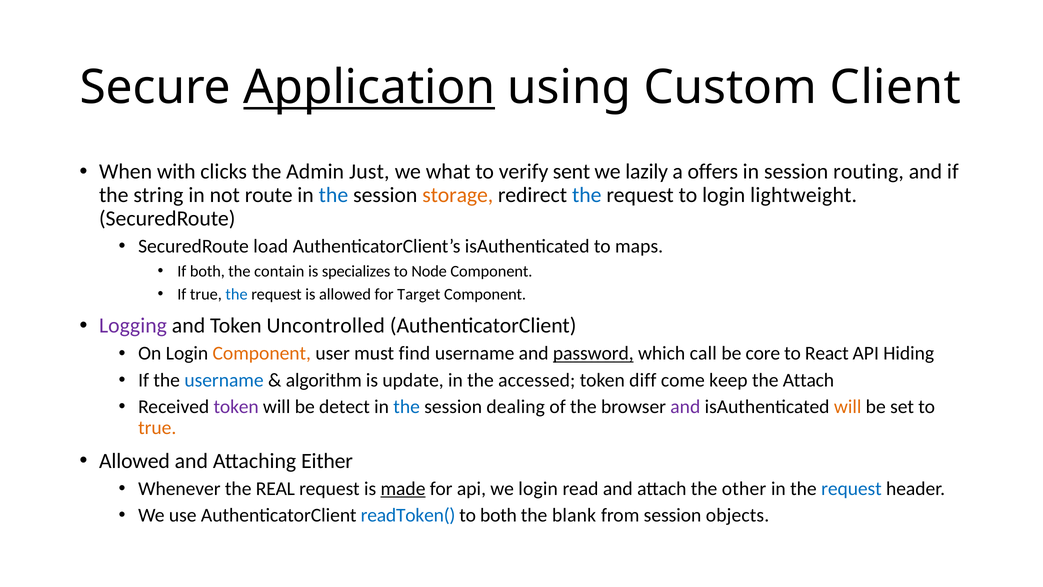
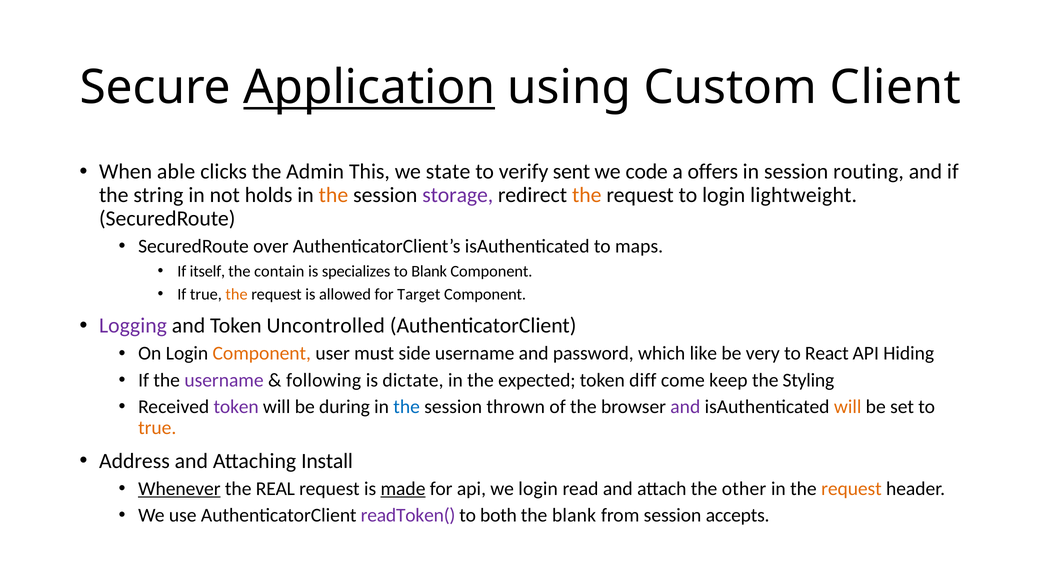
with: with -> able
Just: Just -> This
what: what -> state
lazily: lazily -> code
route: route -> holds
the at (333, 195) colour: blue -> orange
storage colour: orange -> purple
the at (587, 195) colour: blue -> orange
load: load -> over
If both: both -> itself
to Node: Node -> Blank
the at (237, 294) colour: blue -> orange
find: find -> side
password underline: present -> none
call: call -> like
core: core -> very
username at (224, 380) colour: blue -> purple
algorithm: algorithm -> following
update: update -> dictate
accessed: accessed -> expected
the Attach: Attach -> Styling
detect: detect -> during
dealing: dealing -> thrown
Allowed at (134, 461): Allowed -> Address
Either: Either -> Install
Whenever underline: none -> present
request at (851, 488) colour: blue -> orange
readToken( colour: blue -> purple
objects: objects -> accepts
